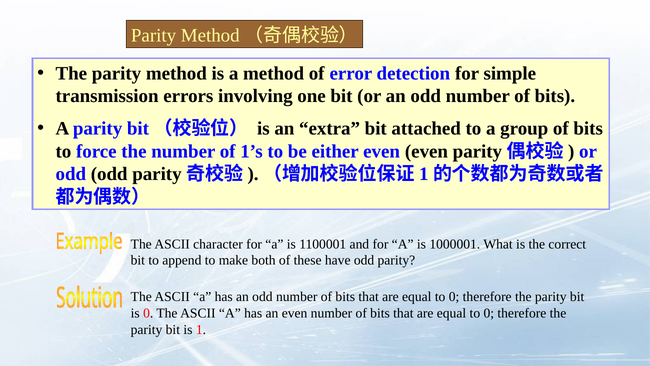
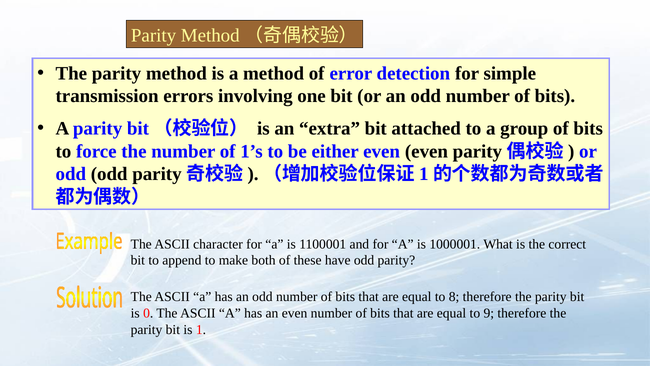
0 at (454, 297): 0 -> 8
0 at (489, 313): 0 -> 9
